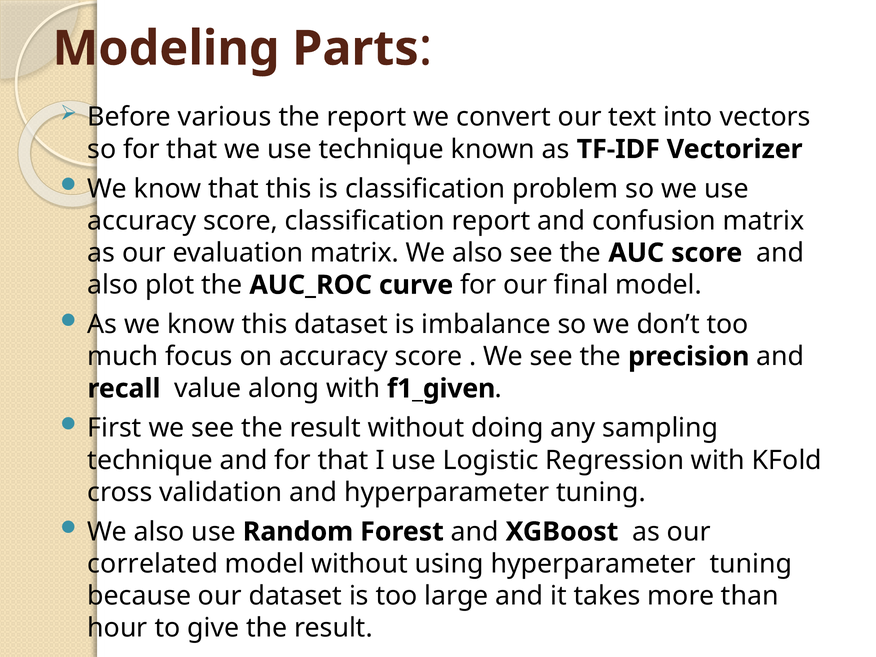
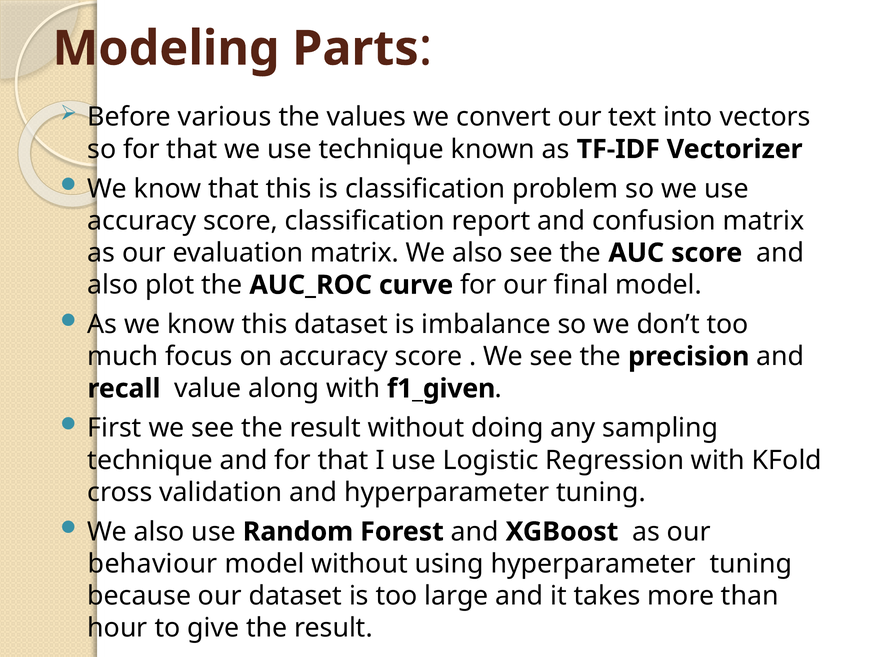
the report: report -> values
correlated: correlated -> behaviour
